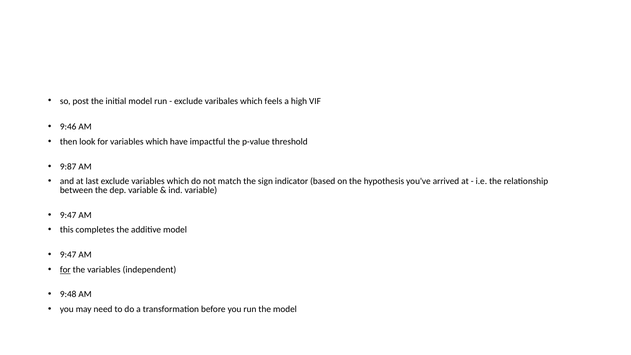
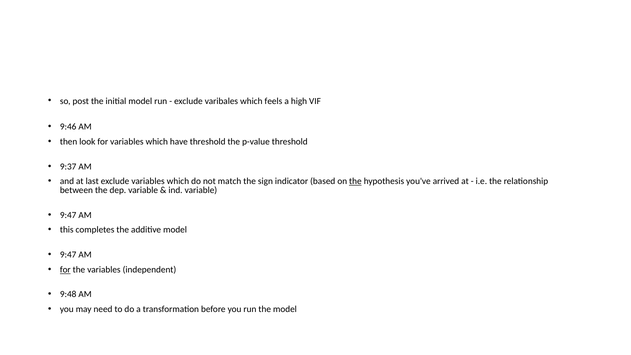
have impactful: impactful -> threshold
9:87: 9:87 -> 9:37
the at (355, 181) underline: none -> present
